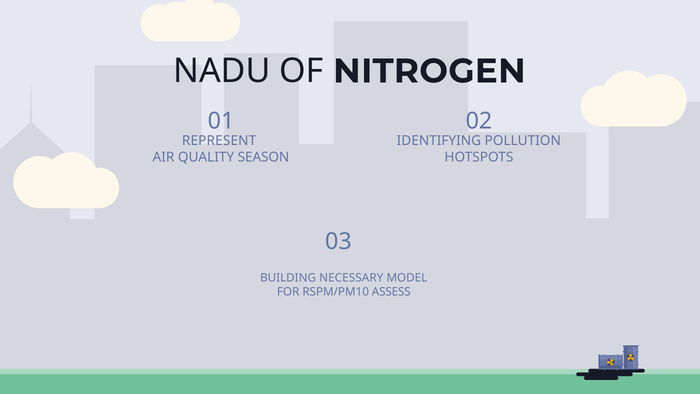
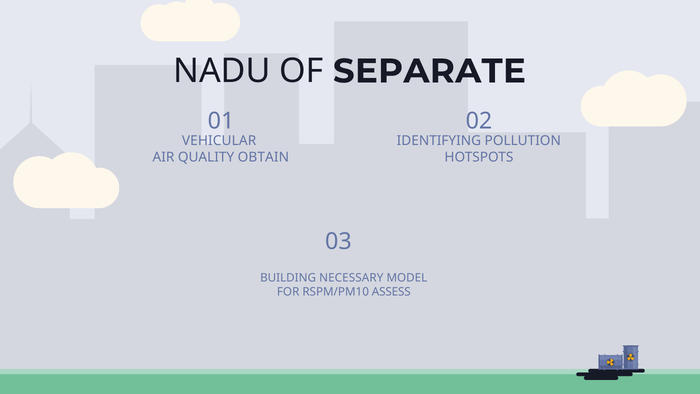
NITROGEN: NITROGEN -> SEPARATE
REPRESENT: REPRESENT -> VEHICULAR
SEASON: SEASON -> OBTAIN
